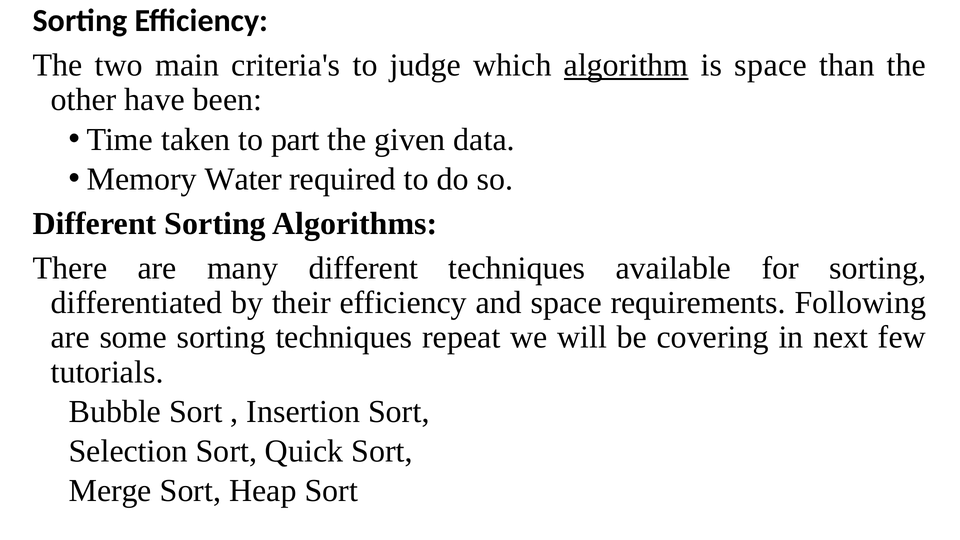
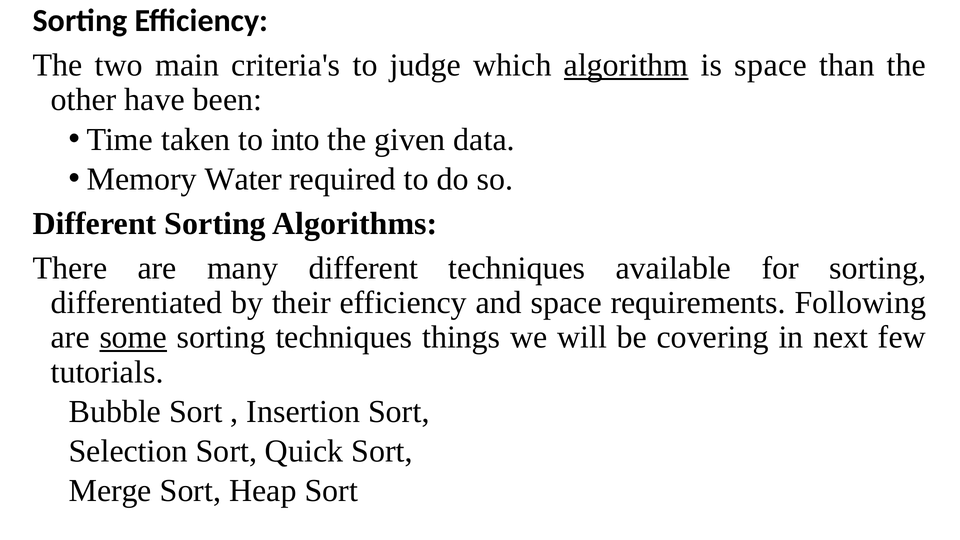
part: part -> into
some underline: none -> present
repeat: repeat -> things
